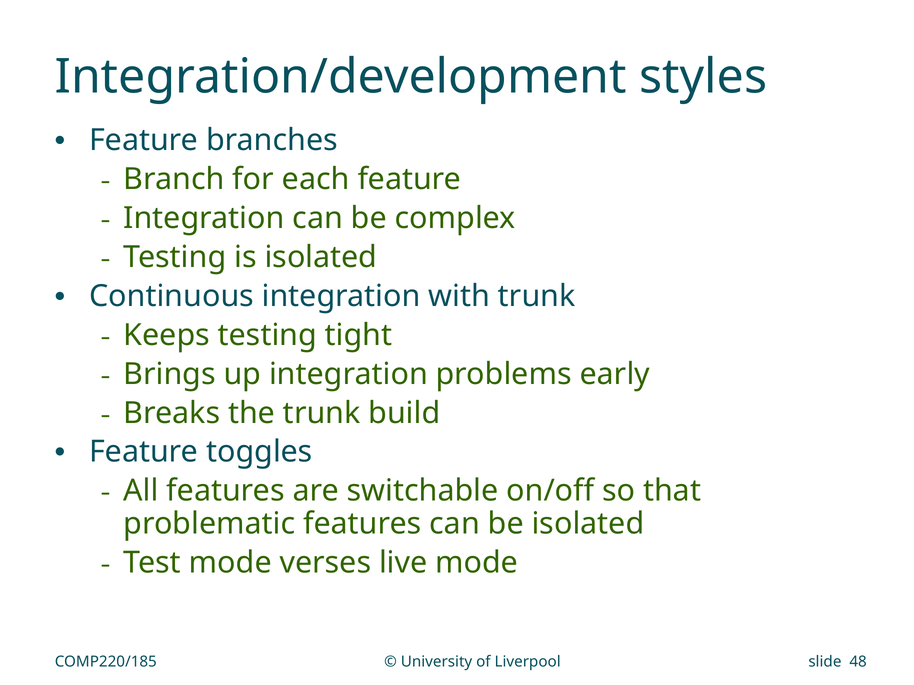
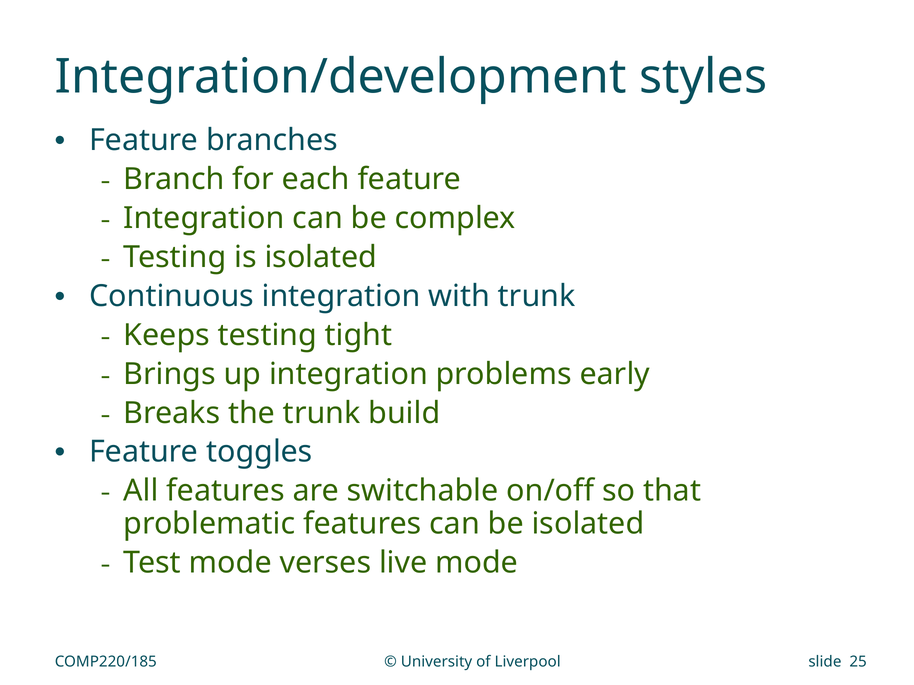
48: 48 -> 25
